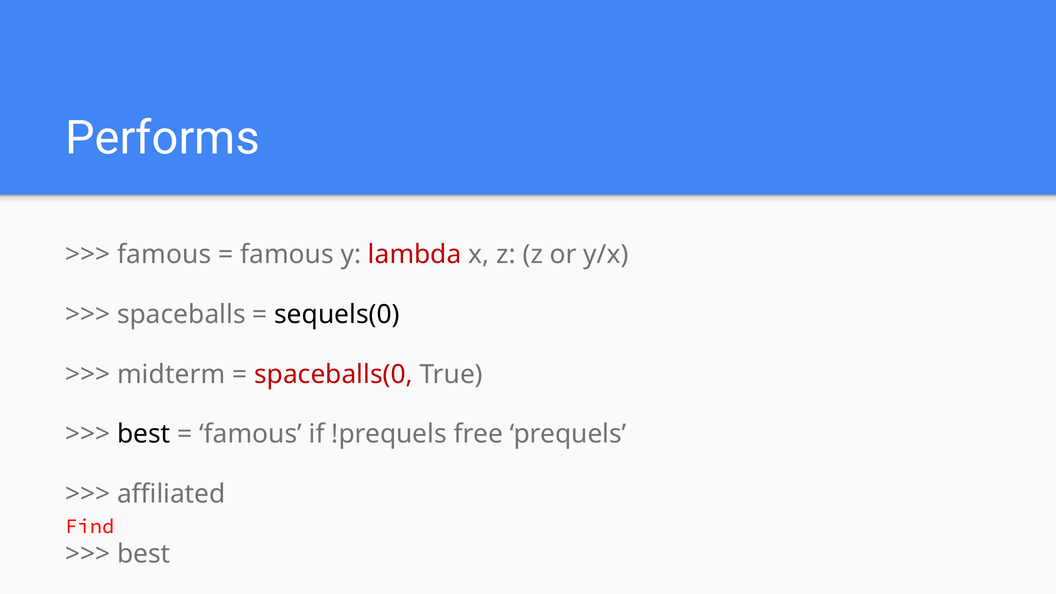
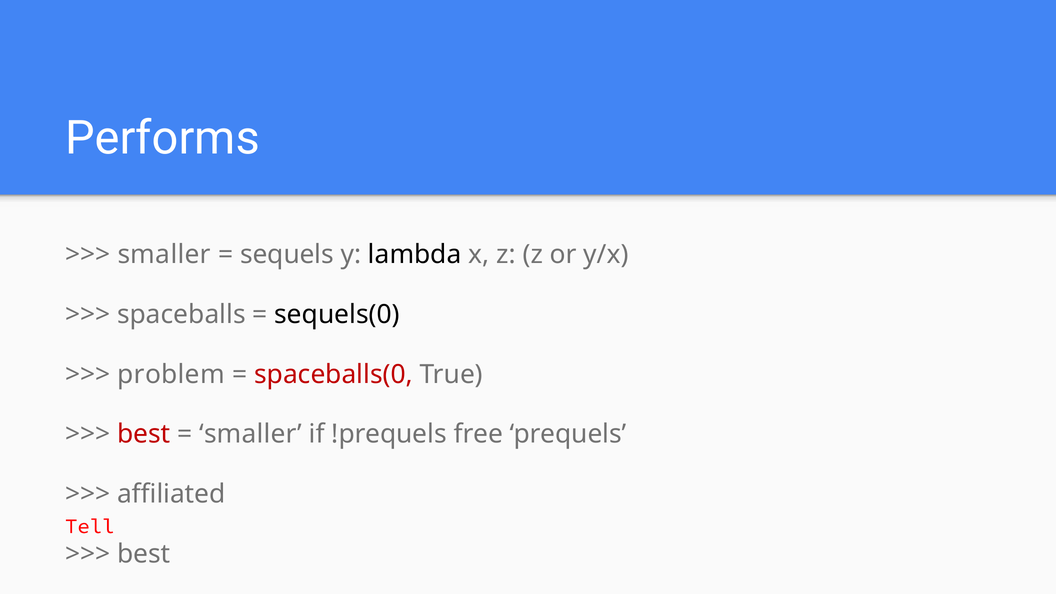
famous at (164, 255): famous -> smaller
famous at (287, 255): famous -> sequels
lambda colour: red -> black
midterm: midterm -> problem
best at (144, 434) colour: black -> red
famous at (251, 434): famous -> smaller
Find: Find -> Tell
